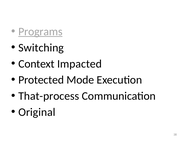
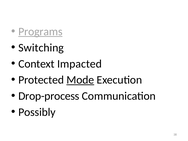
Mode underline: none -> present
That-process: That-process -> Drop-process
Original: Original -> Possibly
